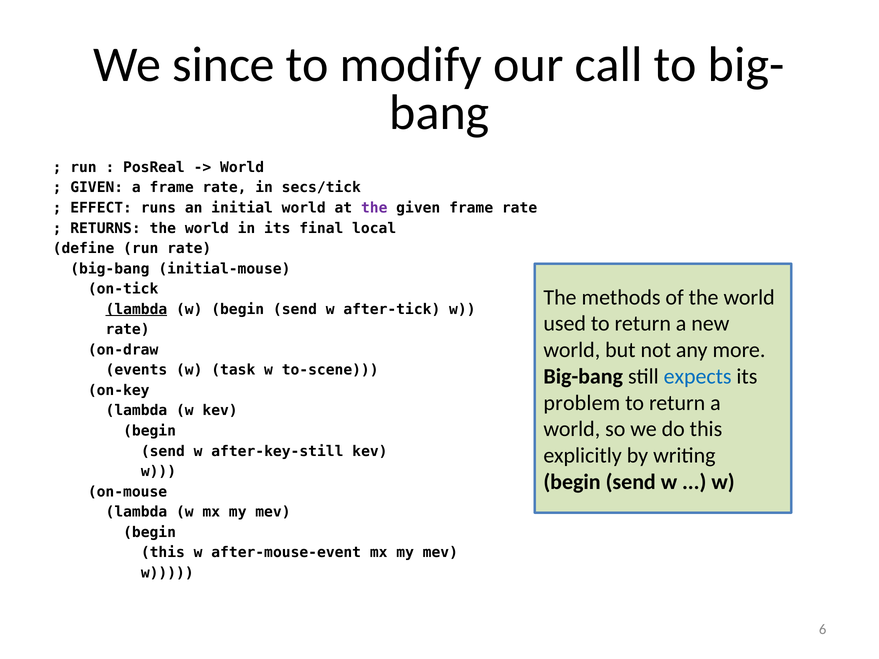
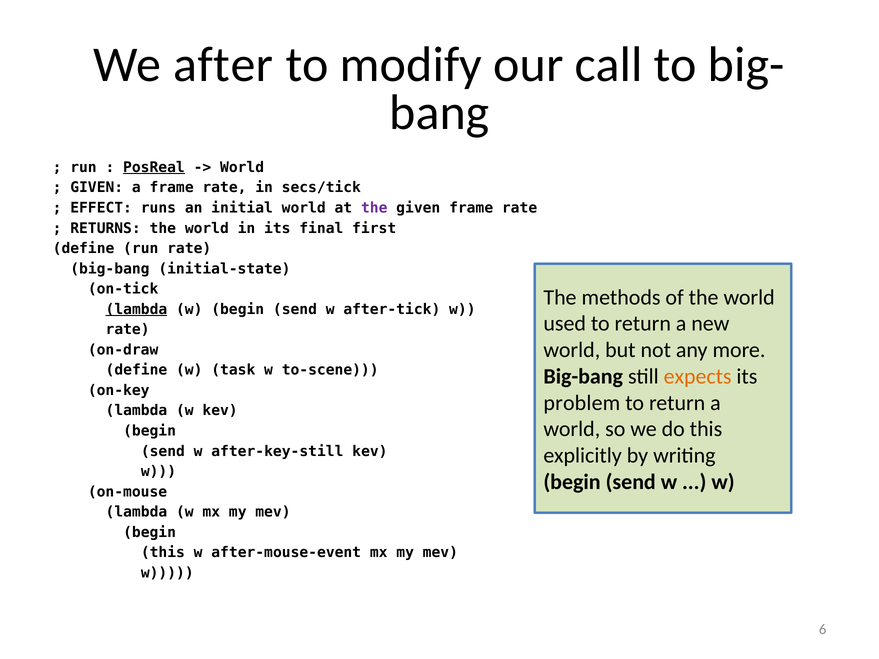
since: since -> after
PosReal underline: none -> present
local: local -> first
initial-mouse: initial-mouse -> initial-state
events at (136, 370): events -> define
expects colour: blue -> orange
